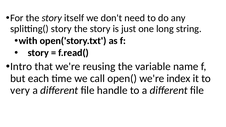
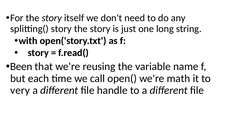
Intro: Intro -> Been
index: index -> math
